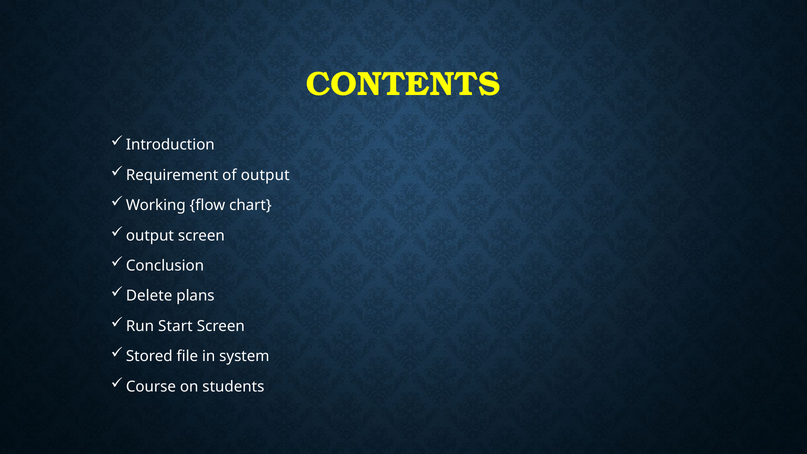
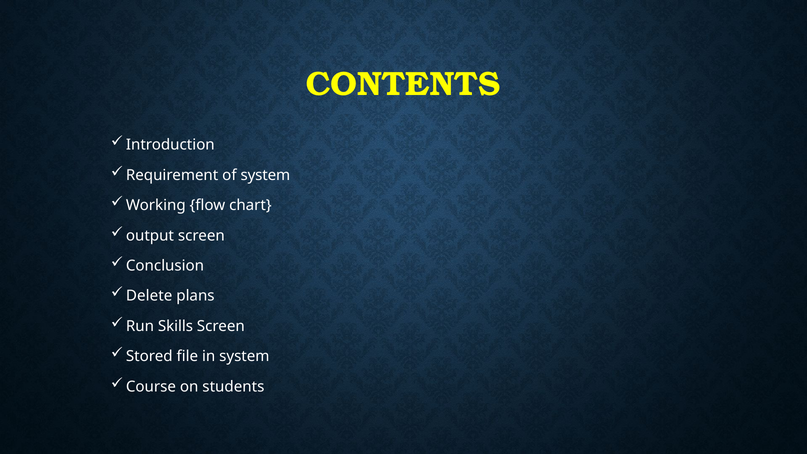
of output: output -> system
Start: Start -> Skills
